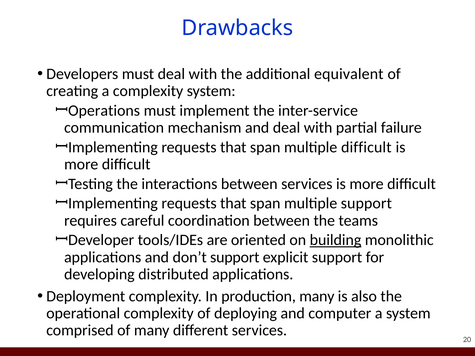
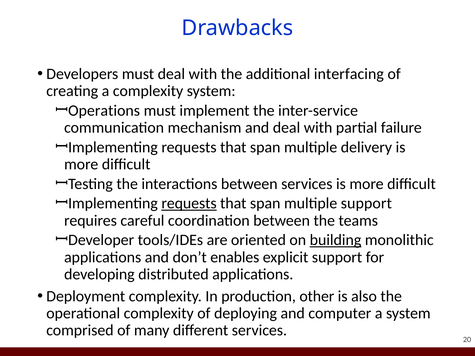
equivalent: equivalent -> interfacing
multiple difficult: difficult -> delivery
requests at (189, 204) underline: none -> present
don’t support: support -> enables
production many: many -> other
